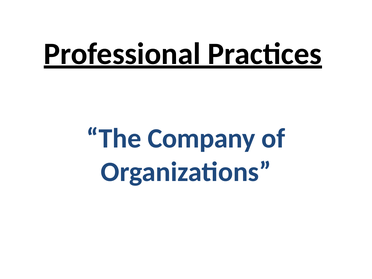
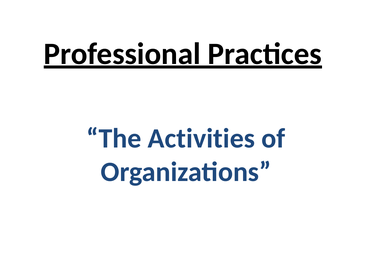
Company: Company -> Activities
